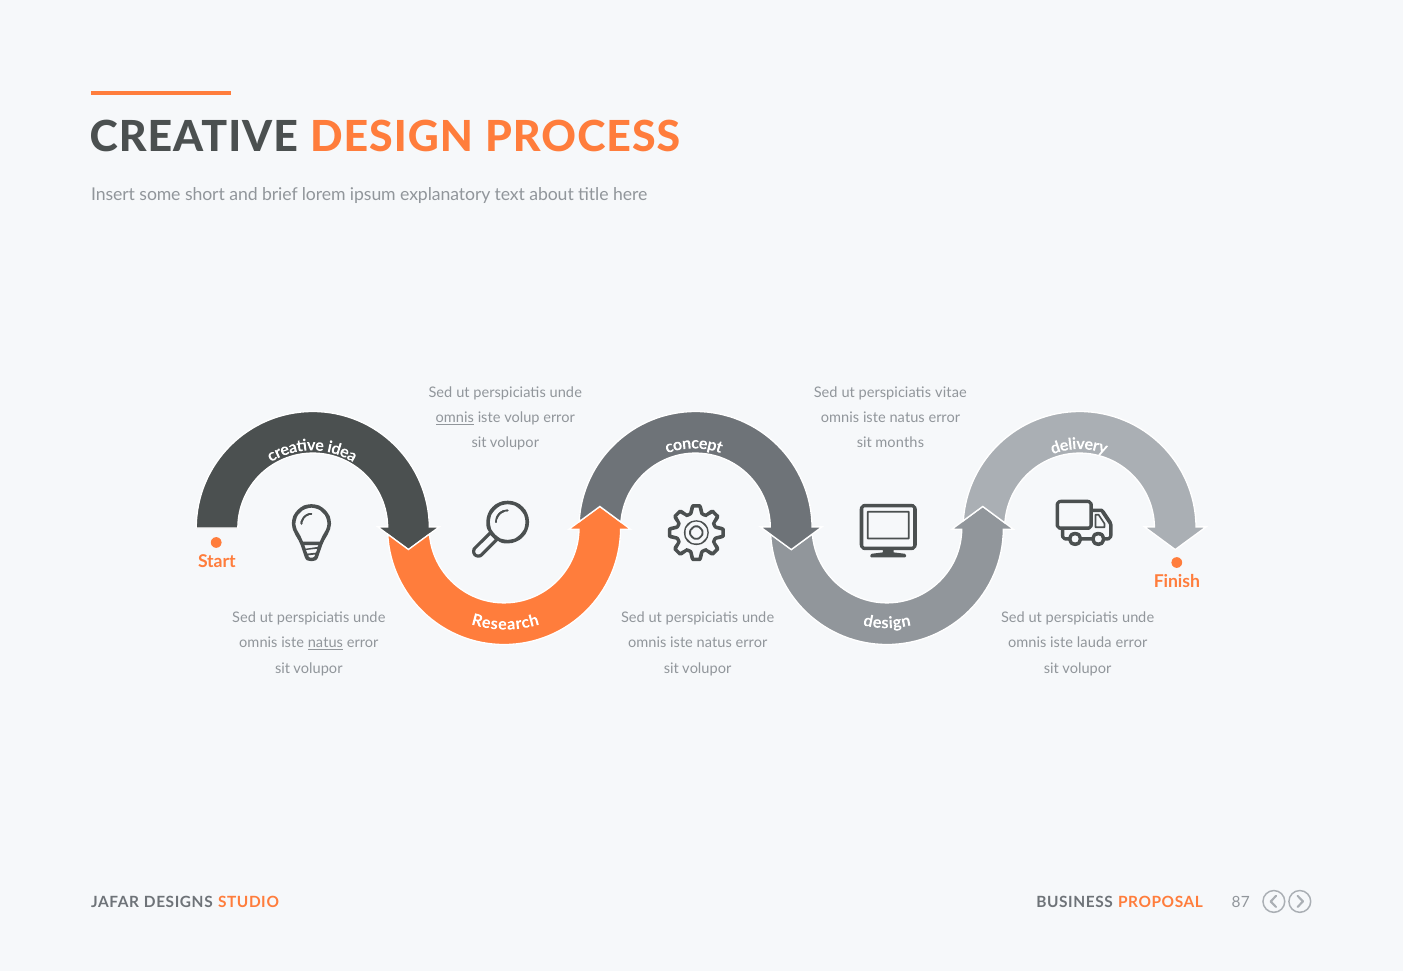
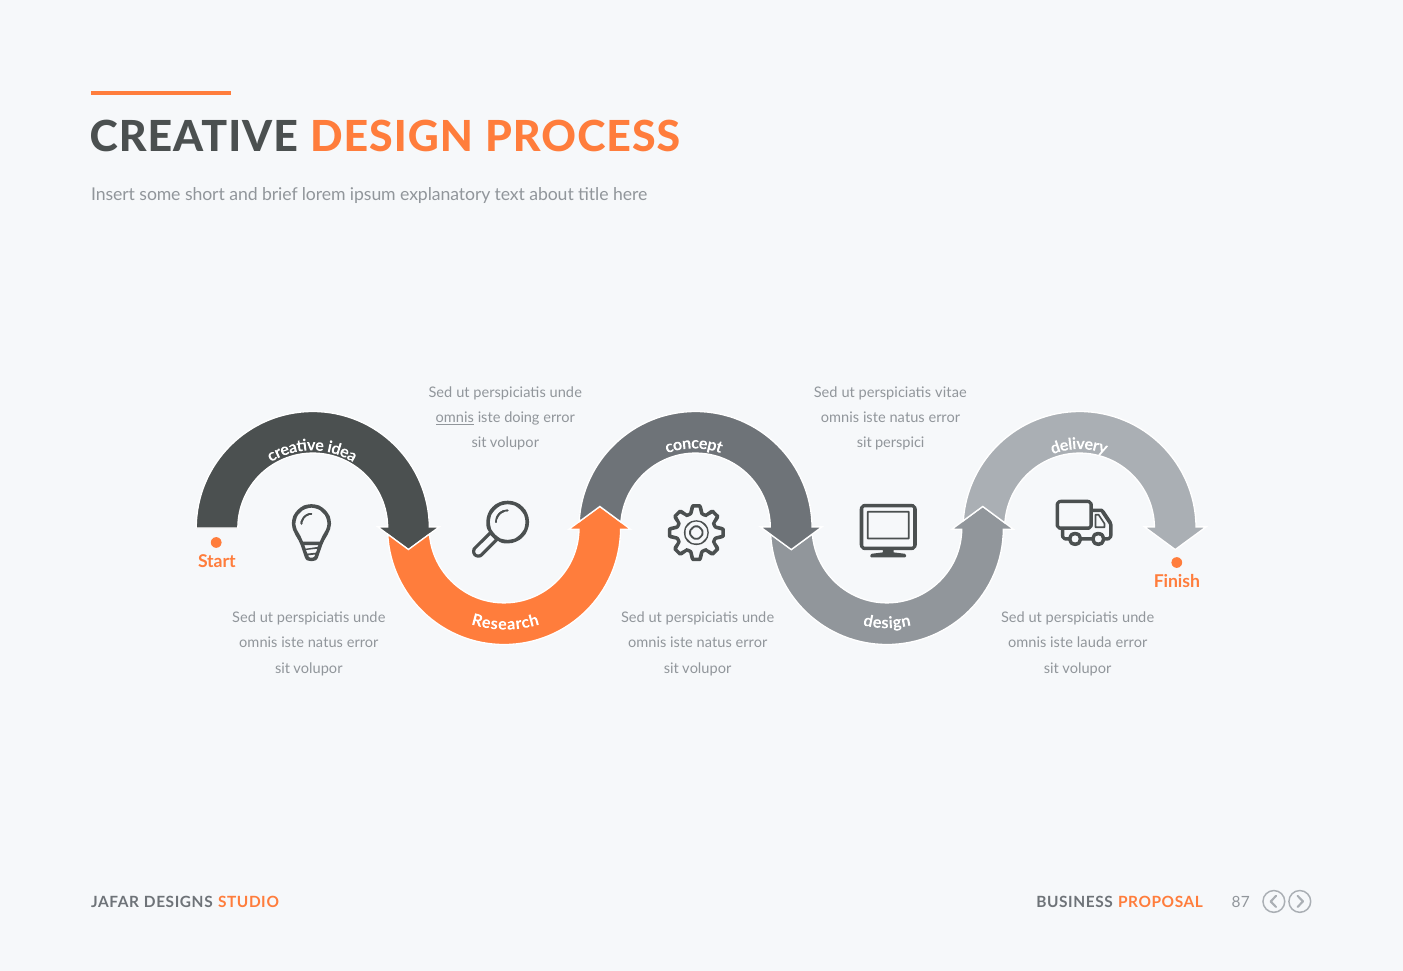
volup: volup -> doing
months: months -> perspici
natus at (325, 643) underline: present -> none
